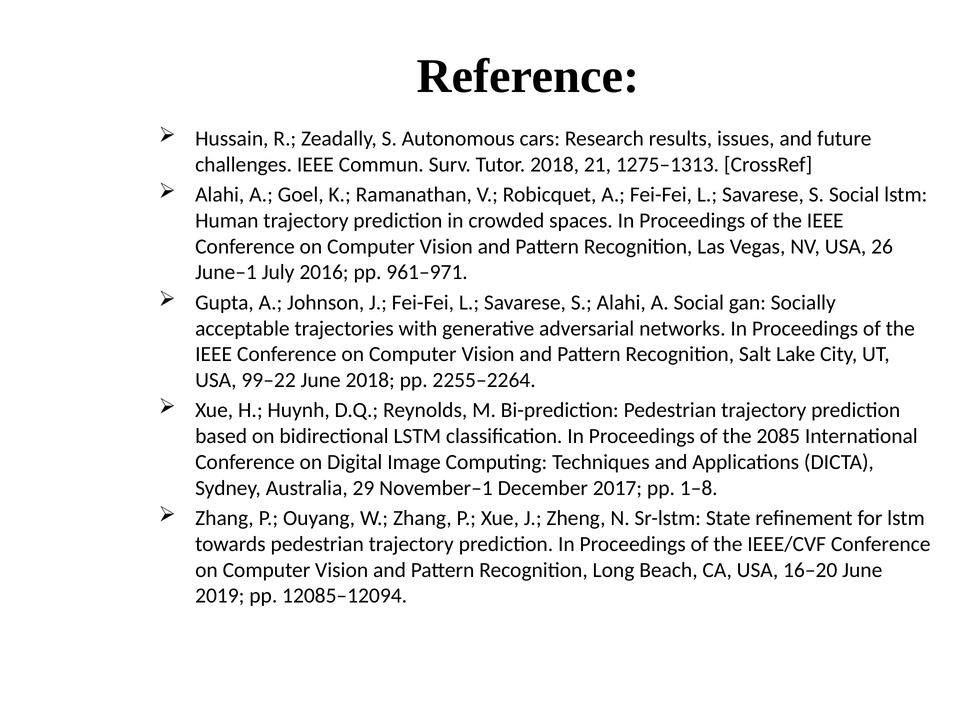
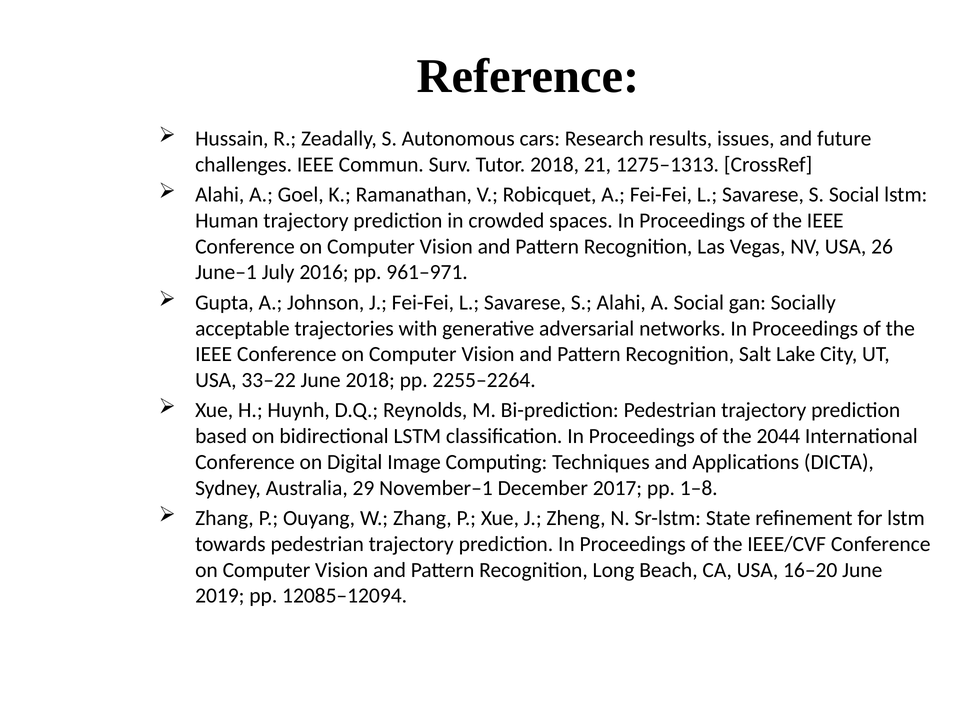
99–22: 99–22 -> 33–22
2085: 2085 -> 2044
